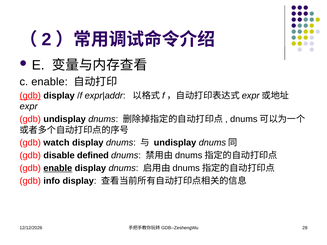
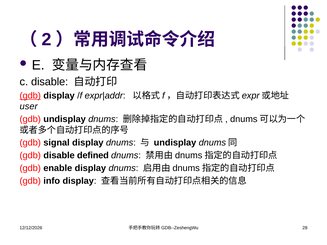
c enable: enable -> disable
expr: expr -> user
watch: watch -> signal
enable at (58, 168) underline: present -> none
